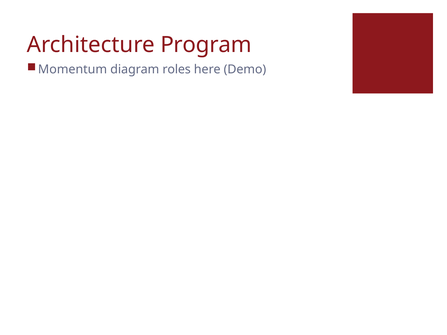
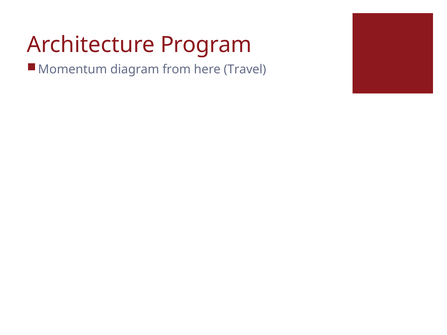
roles: roles -> from
Demo: Demo -> Travel
